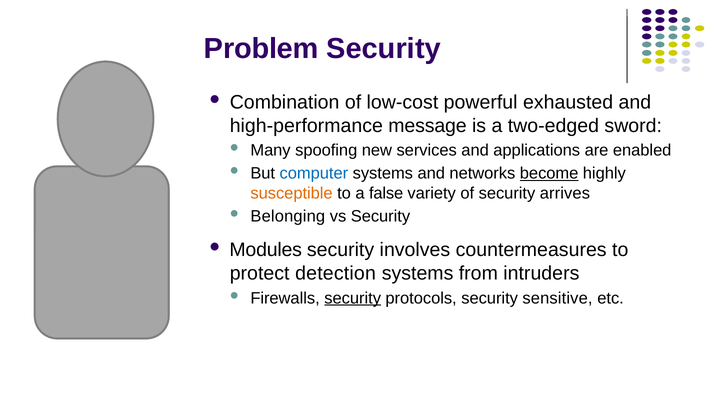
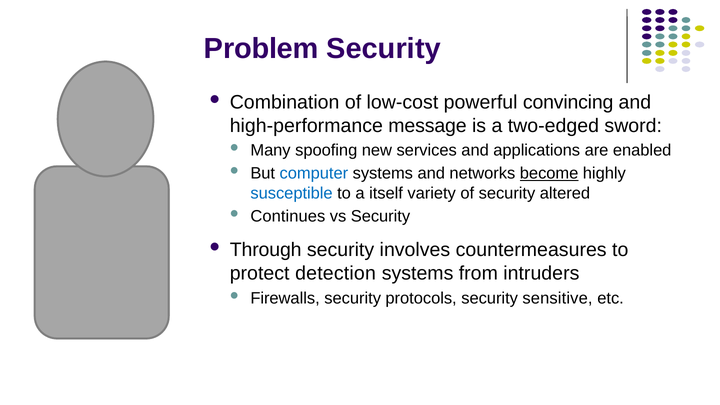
exhausted: exhausted -> convincing
susceptible colour: orange -> blue
false: false -> itself
arrives: arrives -> altered
Belonging: Belonging -> Continues
Modules: Modules -> Through
security at (353, 298) underline: present -> none
